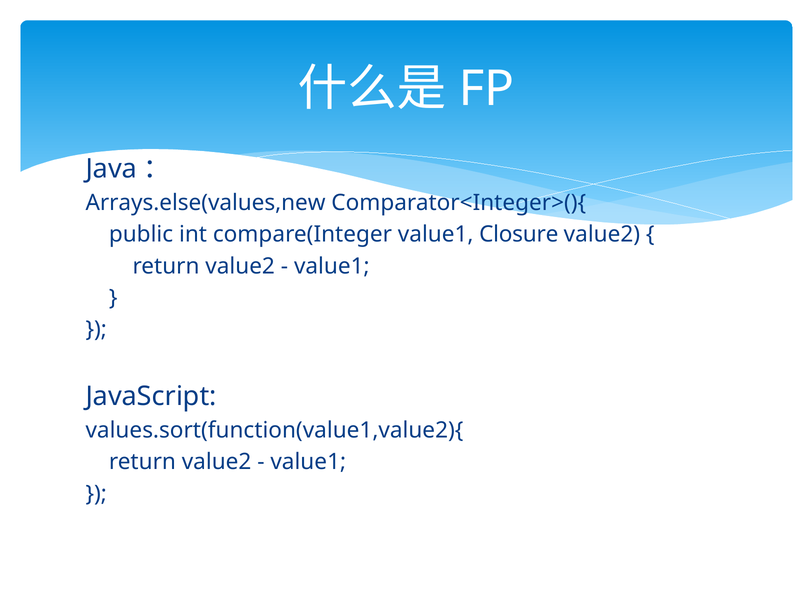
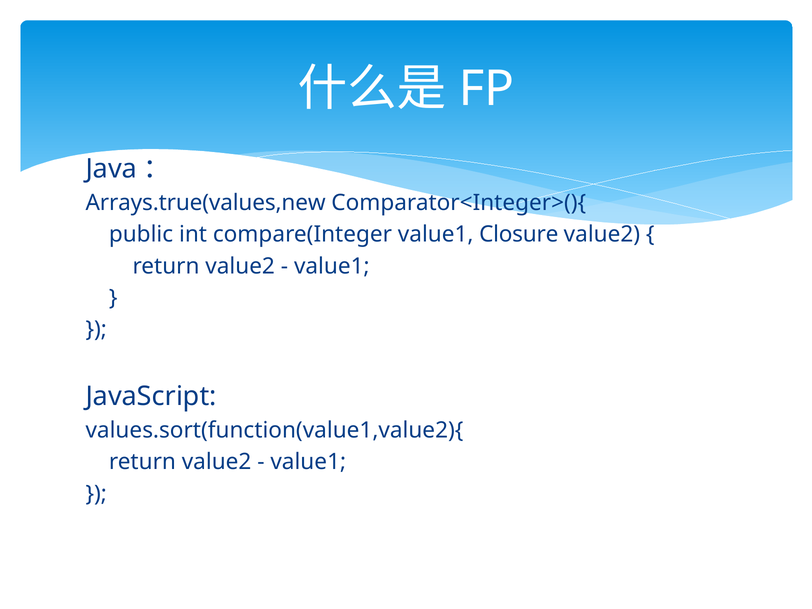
Arrays.else(values,new: Arrays.else(values,new -> Arrays.true(values,new
